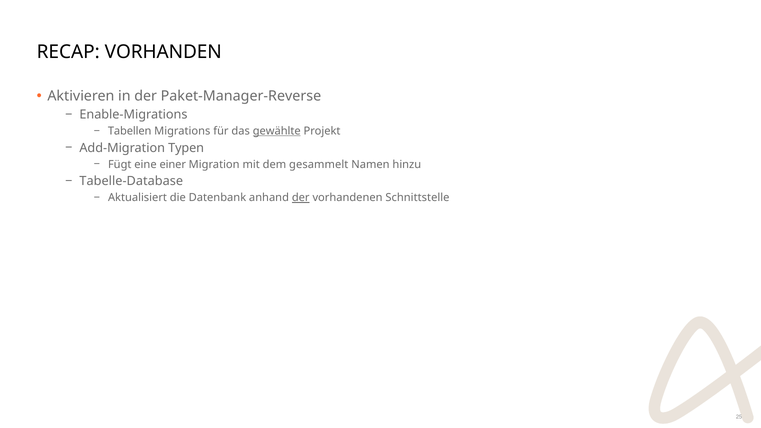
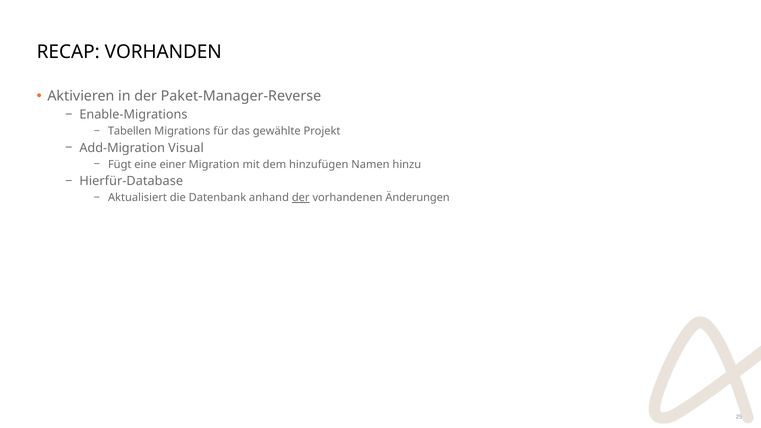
gewählte underline: present -> none
Typen: Typen -> Visual
gesammelt: gesammelt -> hinzufügen
Tabelle-Database: Tabelle-Database -> Hierfür-Database
Schnittstelle: Schnittstelle -> Änderungen
